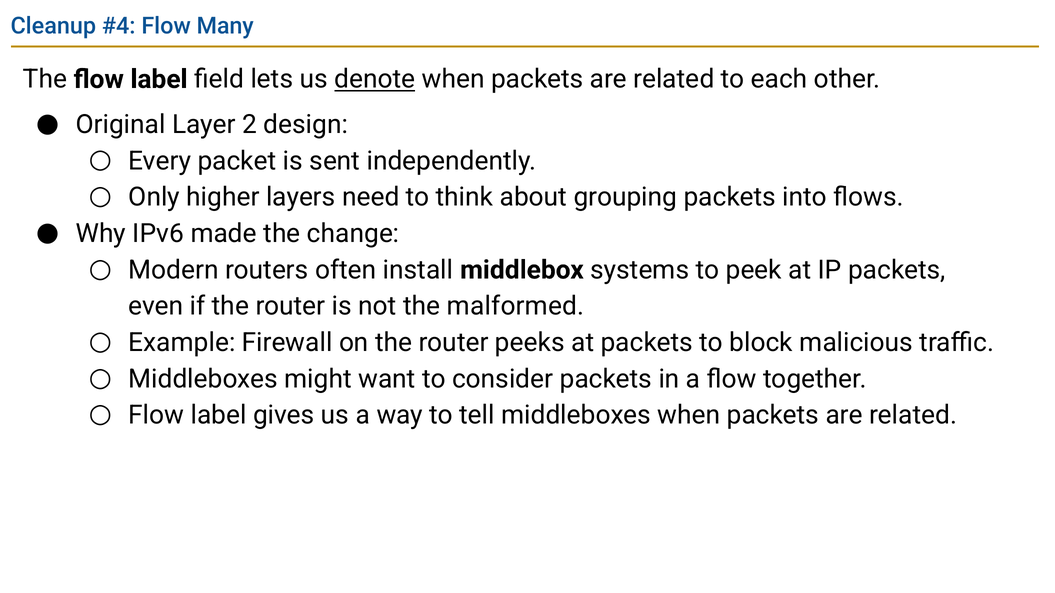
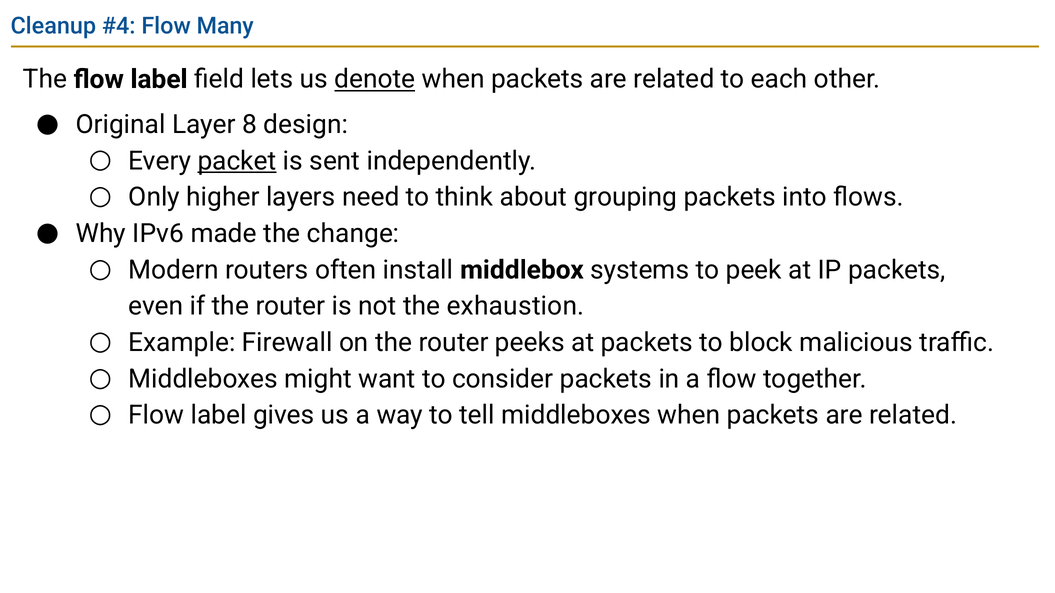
2: 2 -> 8
packet underline: none -> present
malformed: malformed -> exhaustion
